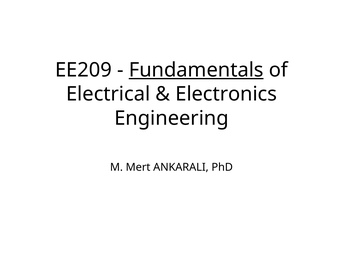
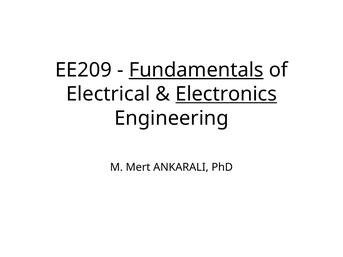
Electronics underline: none -> present
